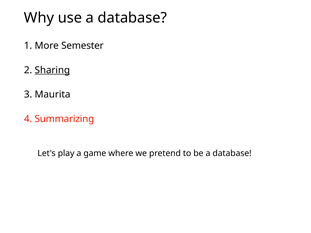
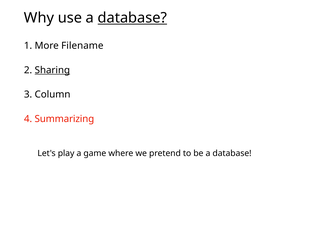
database at (132, 18) underline: none -> present
Semester: Semester -> Filename
Maurita: Maurita -> Column
